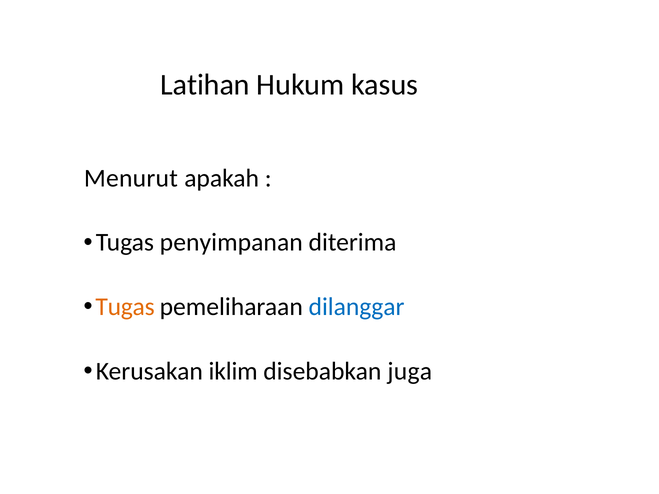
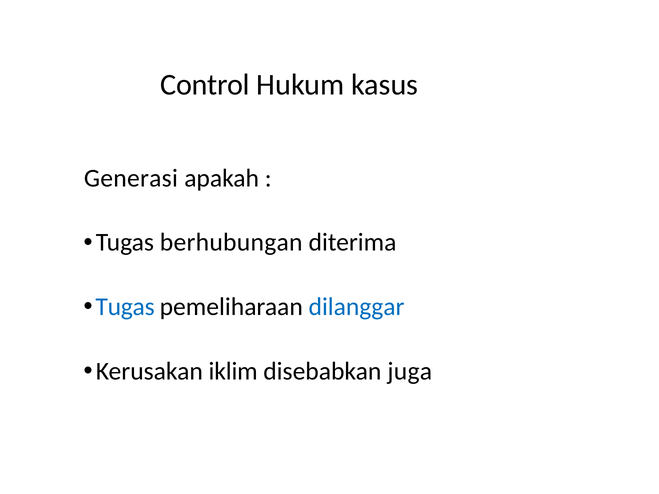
Latihan: Latihan -> Control
Menurut: Menurut -> Generasi
penyimpanan: penyimpanan -> berhubungan
Tugas at (125, 307) colour: orange -> blue
